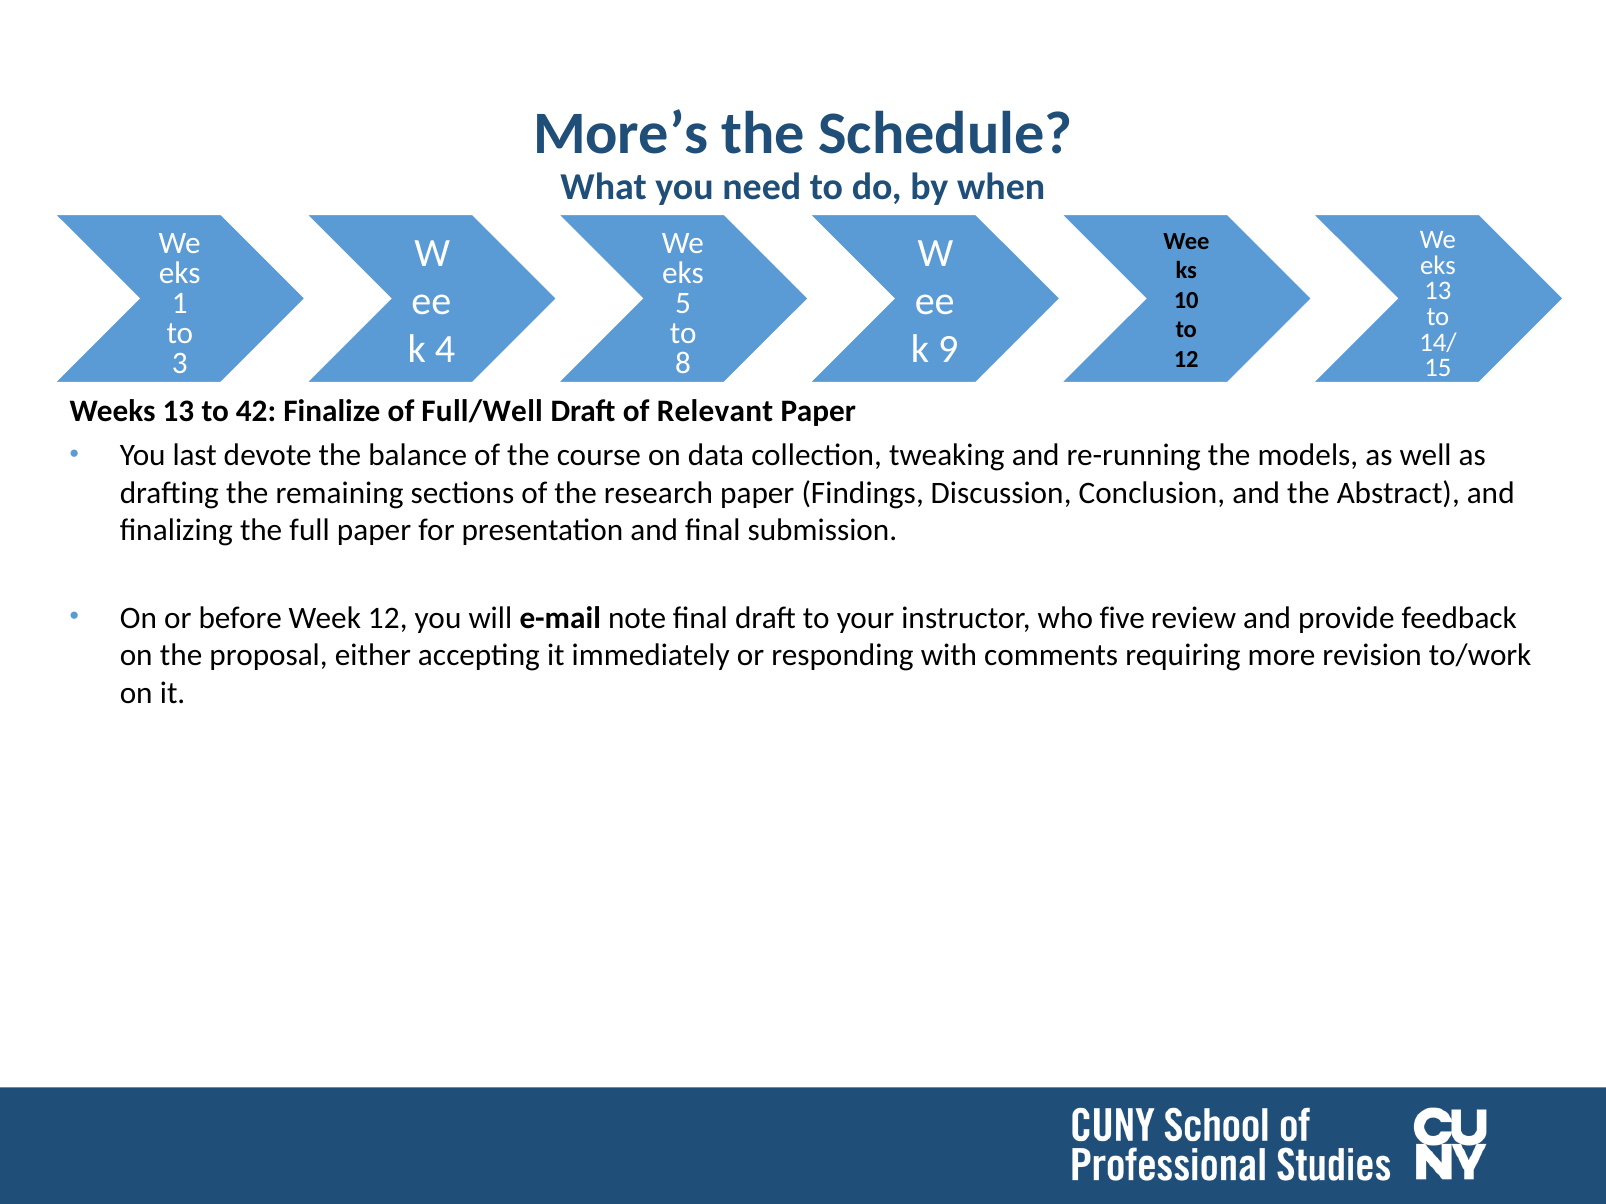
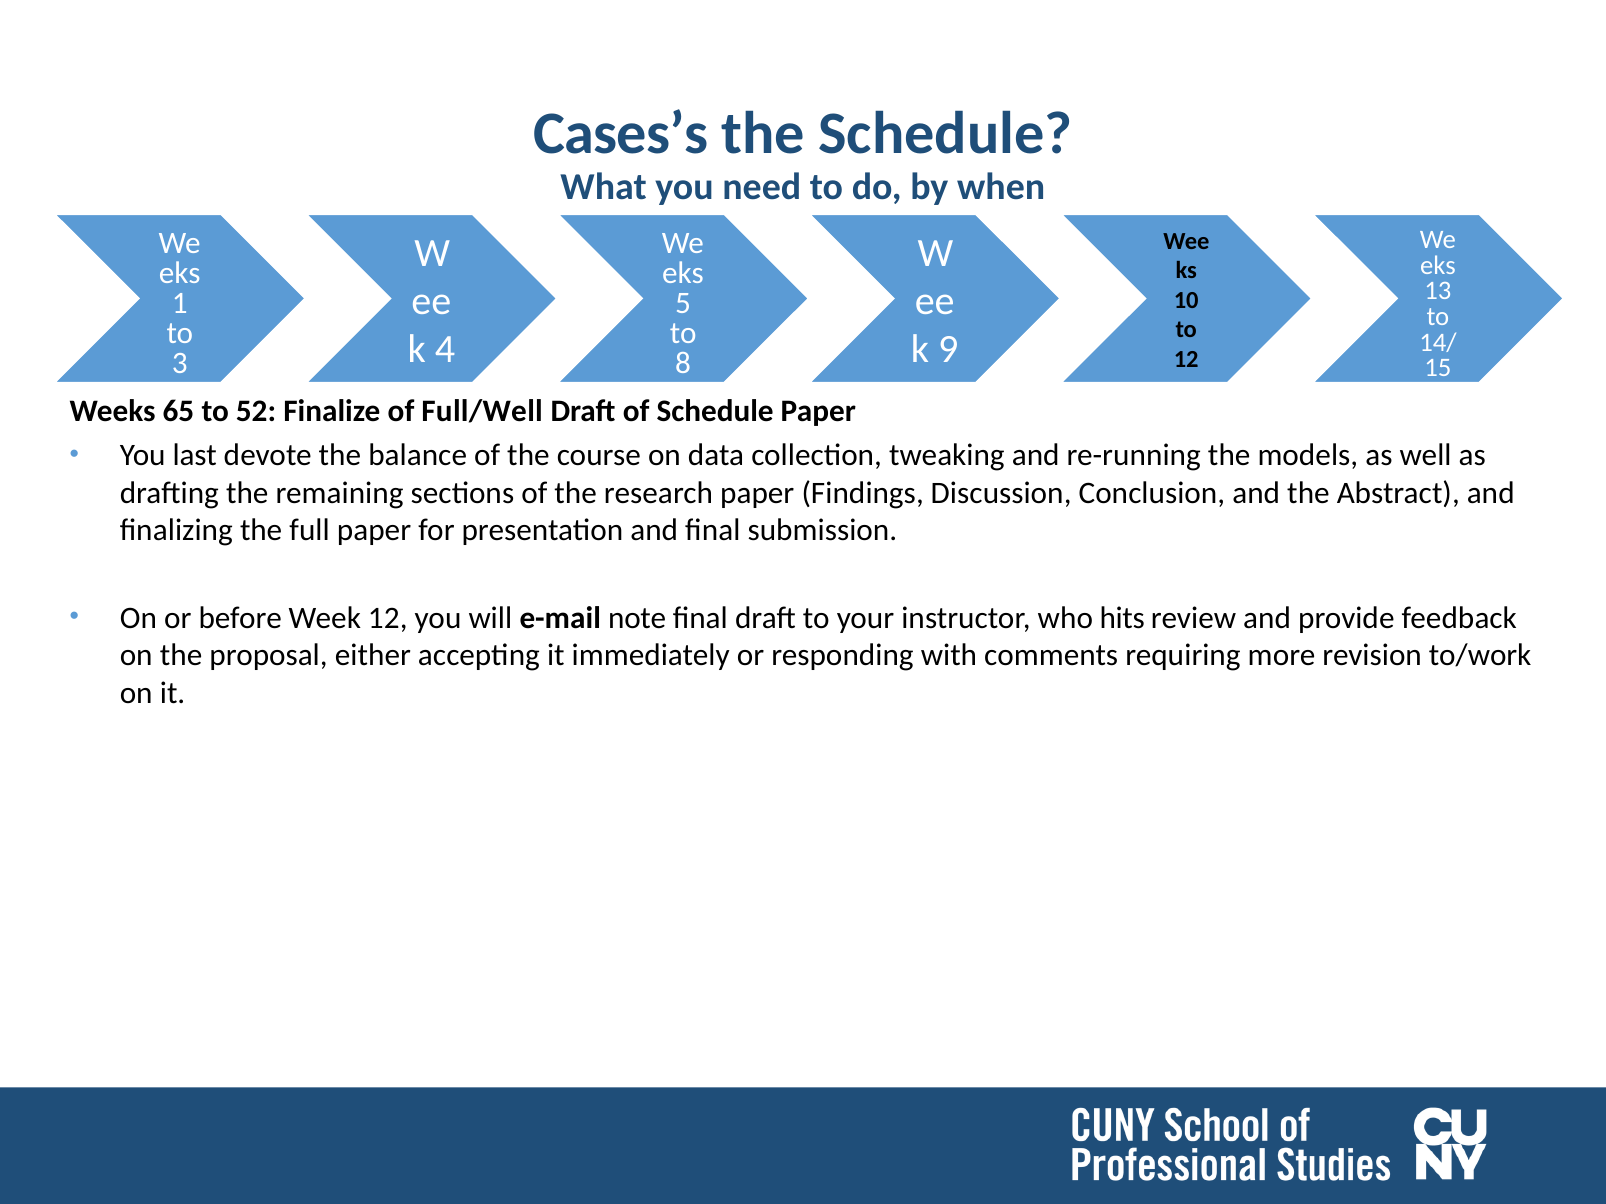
More’s: More’s -> Cases’s
Weeks 13: 13 -> 65
42: 42 -> 52
of Relevant: Relevant -> Schedule
five: five -> hits
